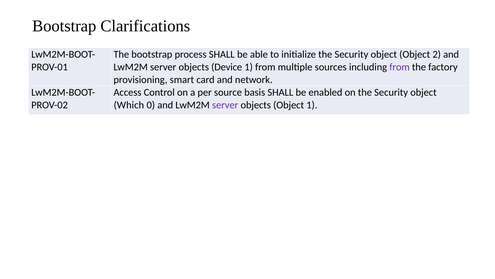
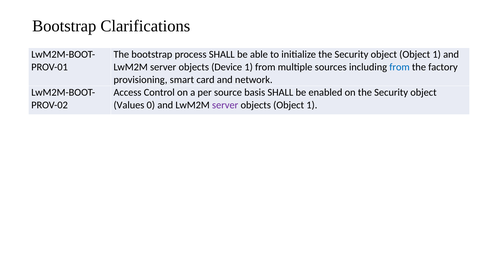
object Object 2: 2 -> 1
from at (400, 67) colour: purple -> blue
Which: Which -> Values
